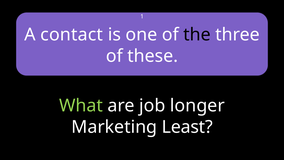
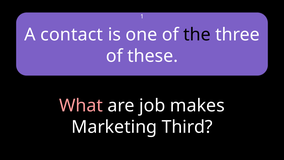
What colour: light green -> pink
longer: longer -> makes
Least: Least -> Third
